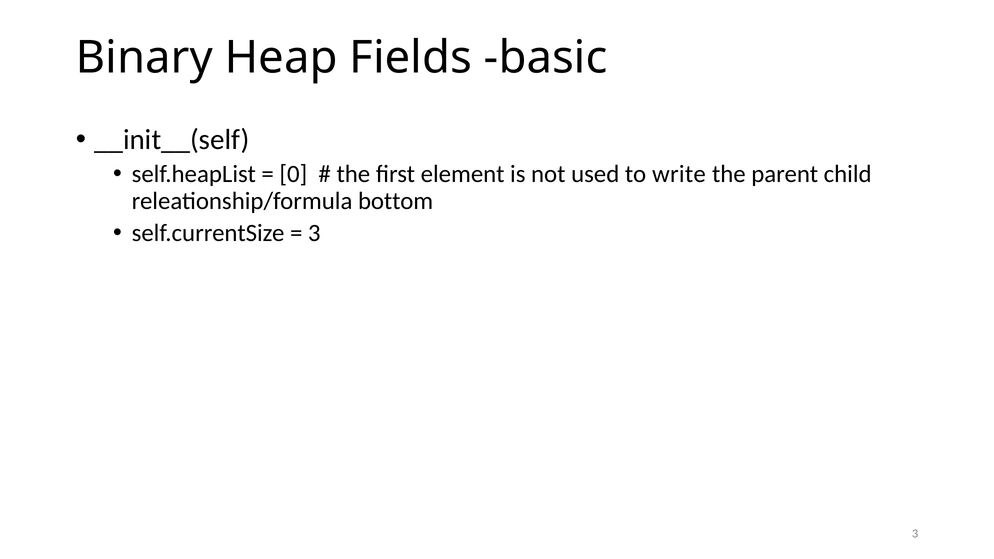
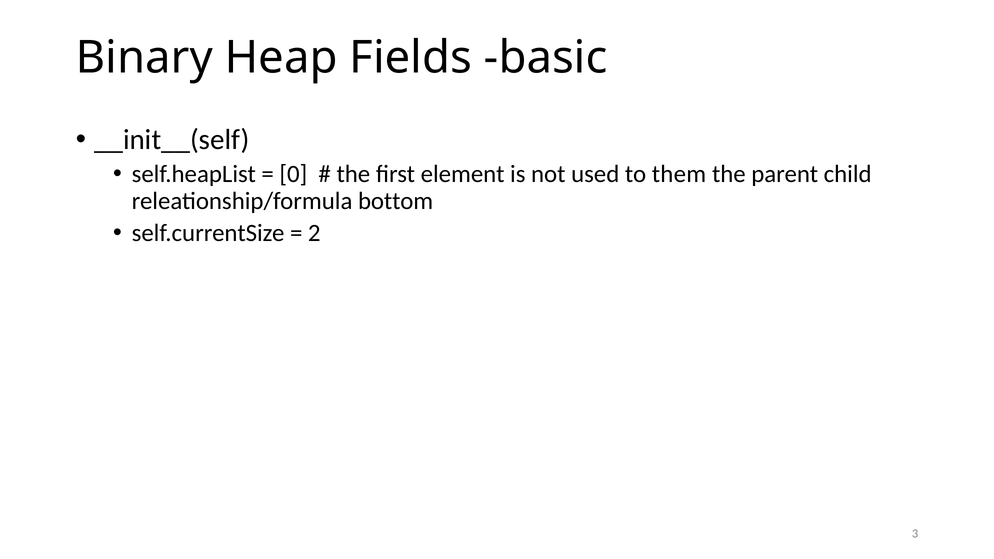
write: write -> them
3 at (314, 233): 3 -> 2
